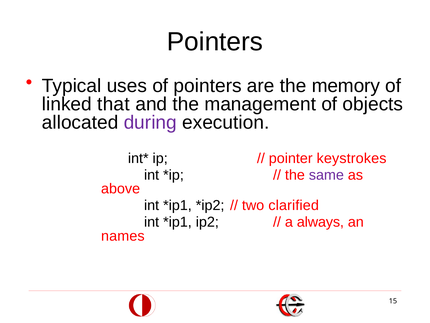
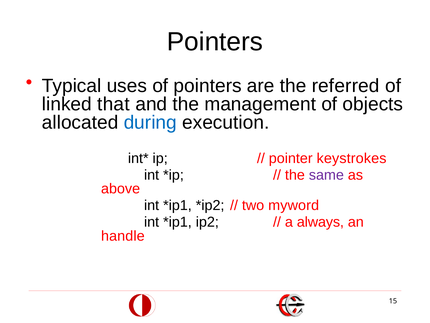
memory: memory -> referred
during colour: purple -> blue
clarified: clarified -> myword
names: names -> handle
